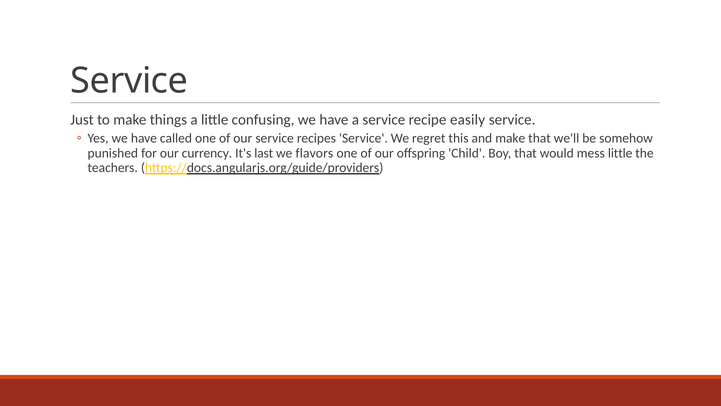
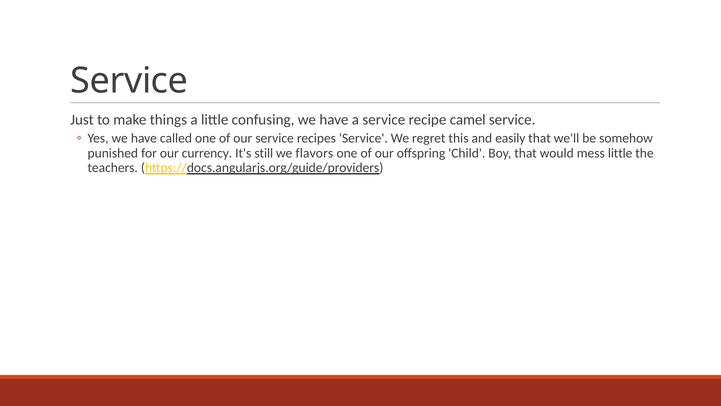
easily: easily -> camel
and make: make -> easily
last: last -> still
